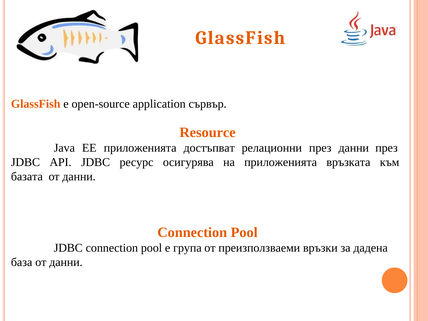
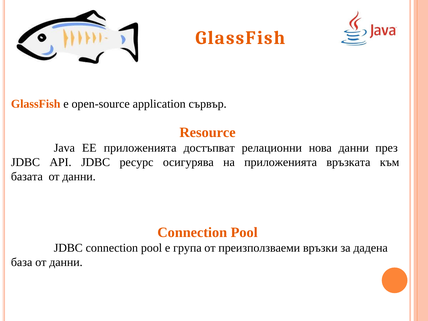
релационни през: през -> нова
